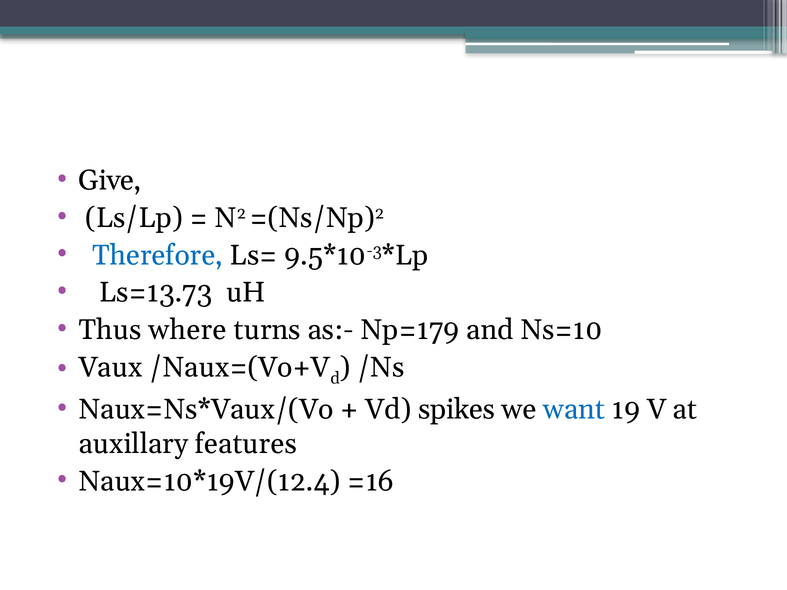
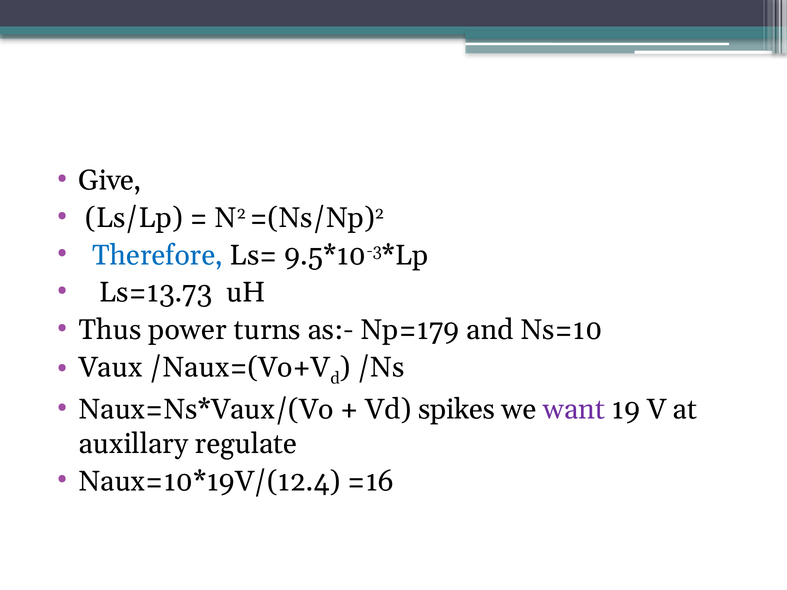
where: where -> power
want colour: blue -> purple
features: features -> regulate
